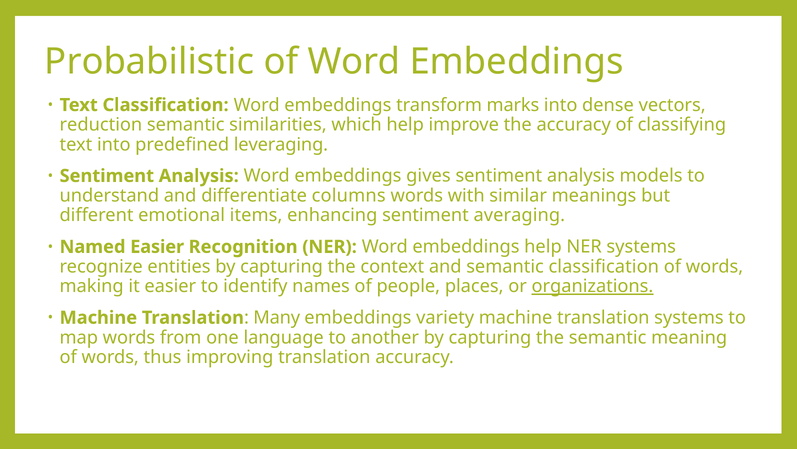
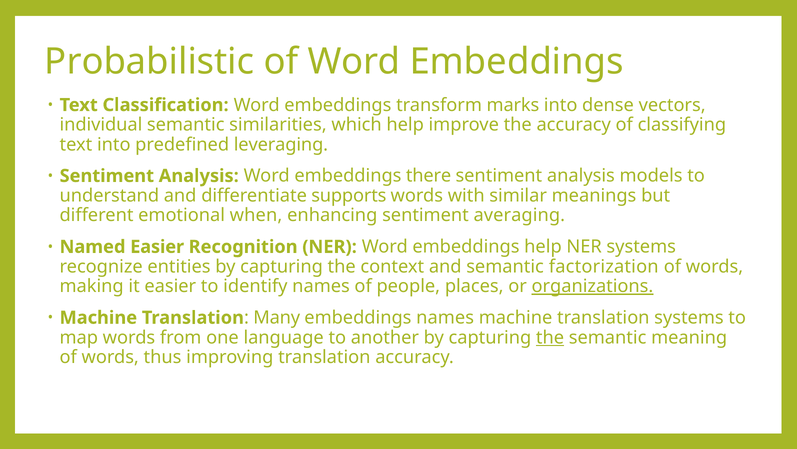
reduction: reduction -> individual
gives: gives -> there
columns: columns -> supports
items: items -> when
semantic classification: classification -> factorization
embeddings variety: variety -> names
the at (550, 337) underline: none -> present
